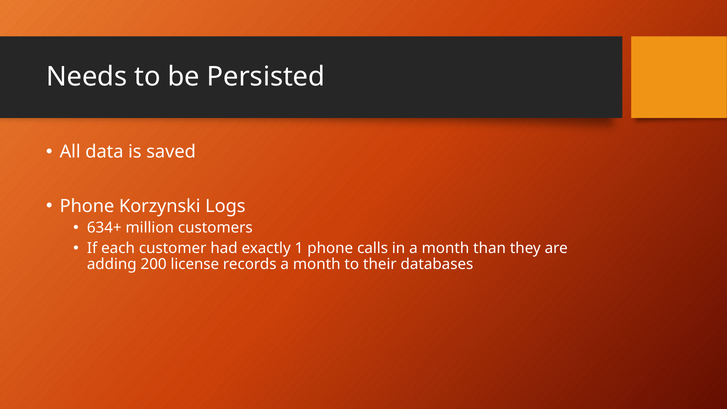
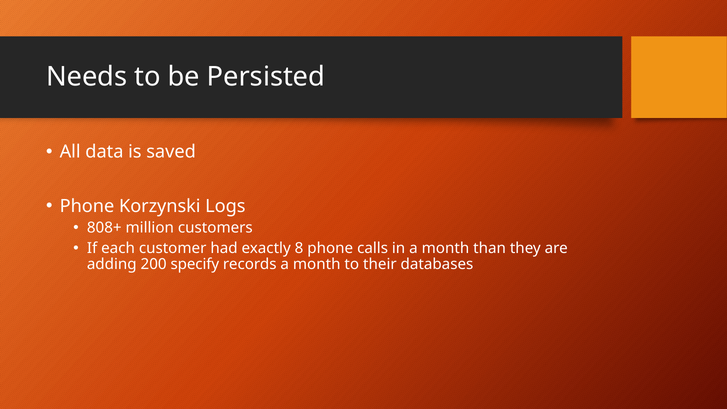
634+: 634+ -> 808+
1: 1 -> 8
license: license -> specify
